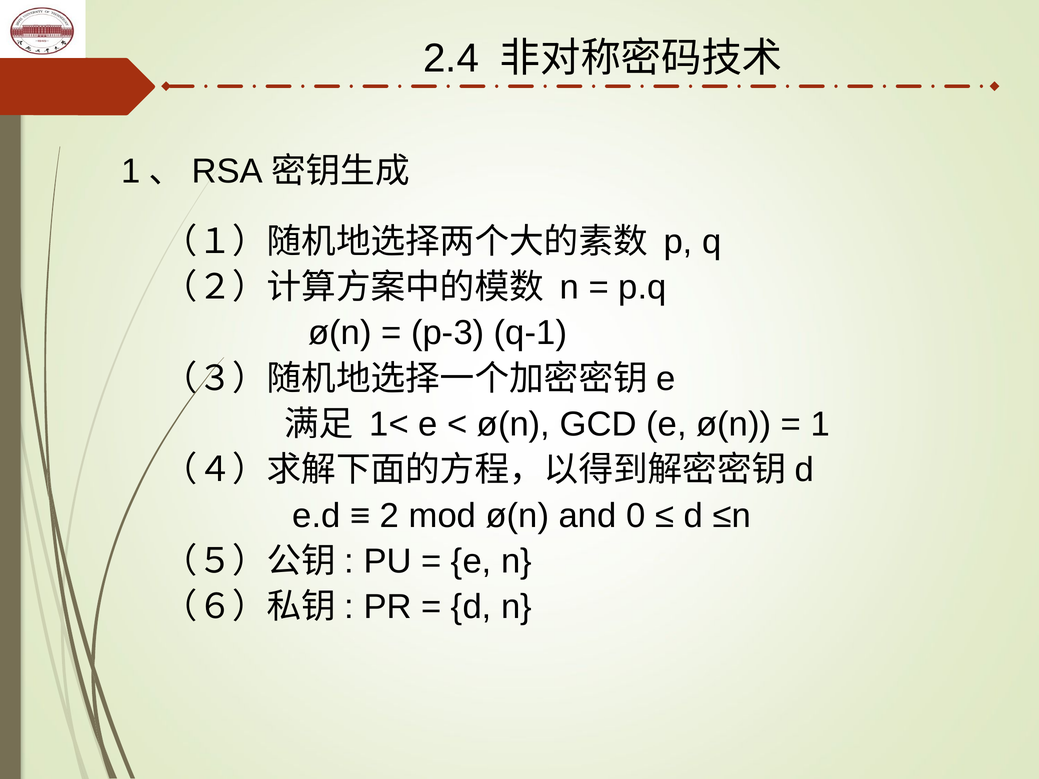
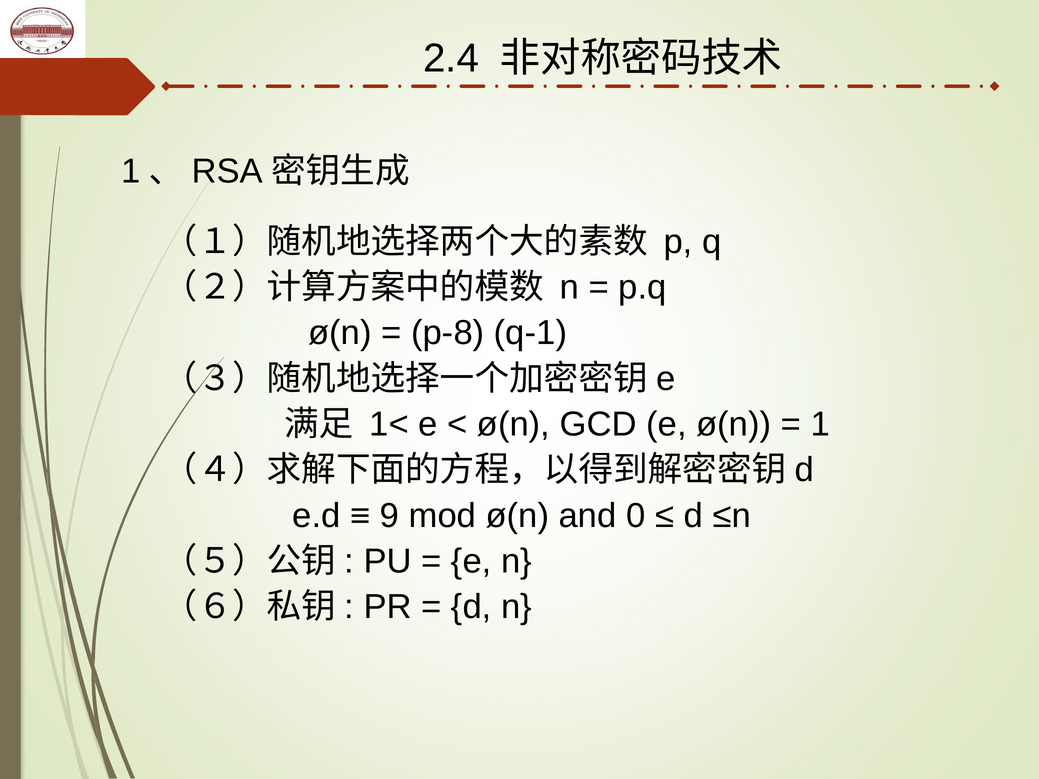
p-3: p-3 -> p-8
2: 2 -> 9
